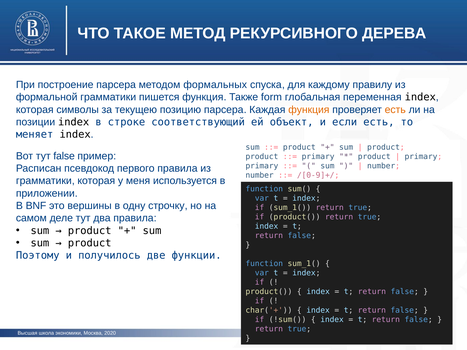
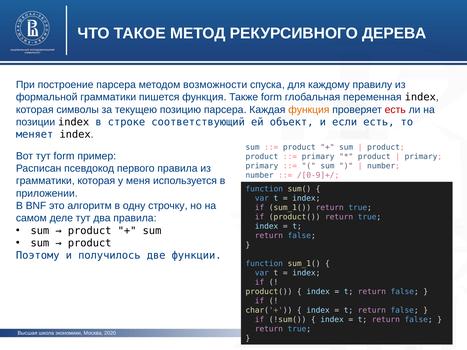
формальных: формальных -> возможности
есть at (395, 110) colour: orange -> red
тут false: false -> form
вершины: вершины -> алгоритм
